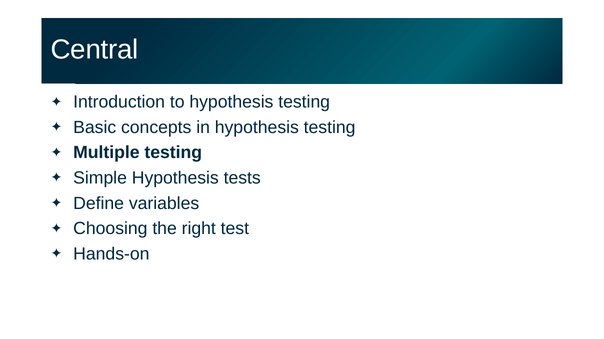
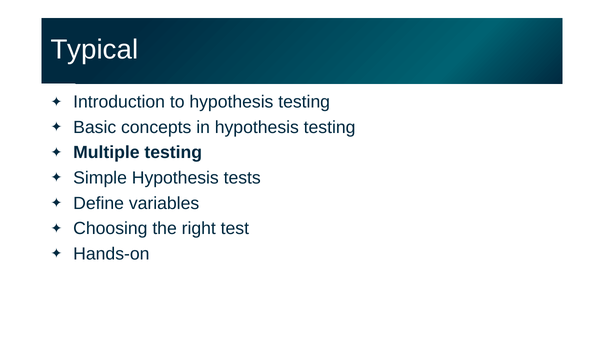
Central: Central -> Typical
